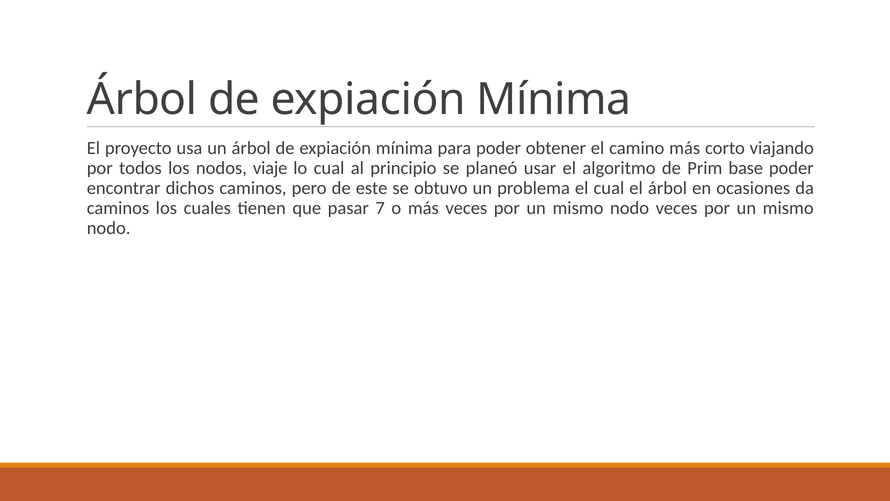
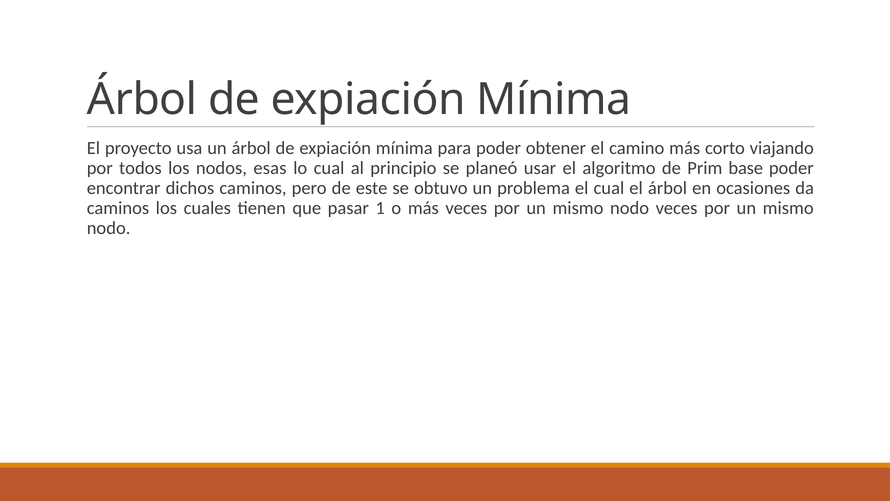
viaje: viaje -> esas
7: 7 -> 1
